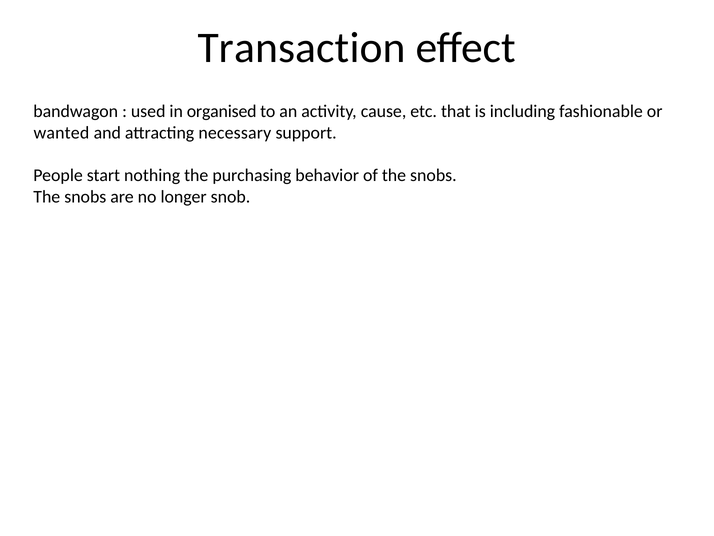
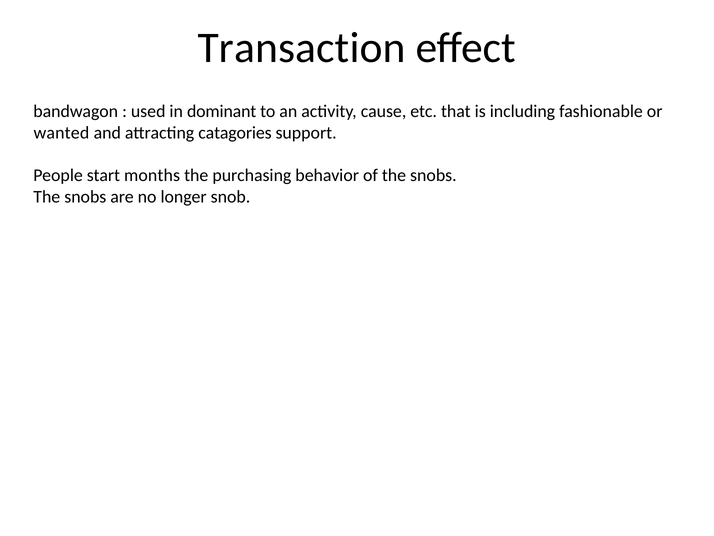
organised: organised -> dominant
necessary: necessary -> catagories
nothing: nothing -> months
